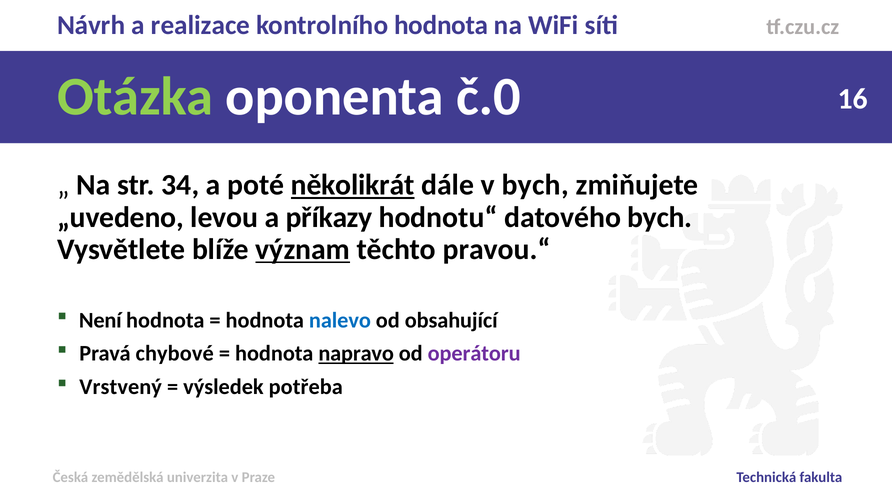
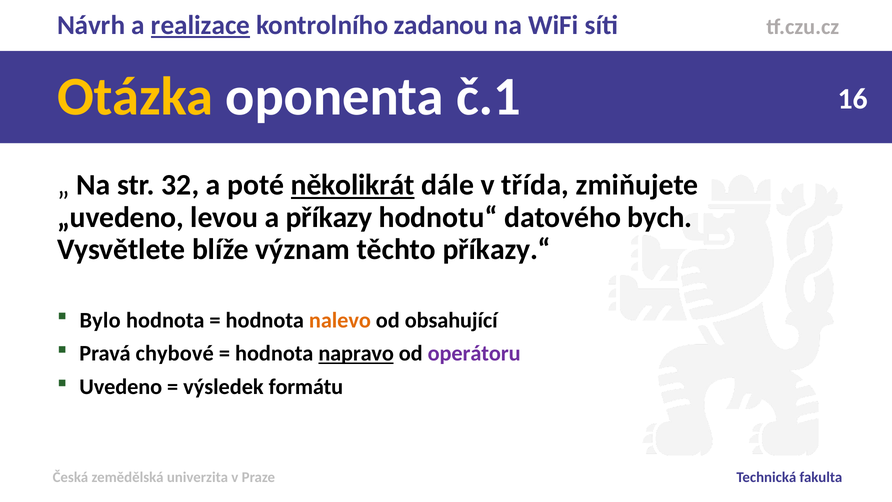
realizace underline: none -> present
kontrolního hodnota: hodnota -> zadanou
Otázka colour: light green -> yellow
č.0: č.0 -> č.1
34: 34 -> 32
v bych: bych -> třída
význam underline: present -> none
pravou.“: pravou.“ -> příkazy.“
Není: Není -> Bylo
nalevo colour: blue -> orange
Vrstvený: Vrstvený -> Uvedeno
potřeba: potřeba -> formátu
